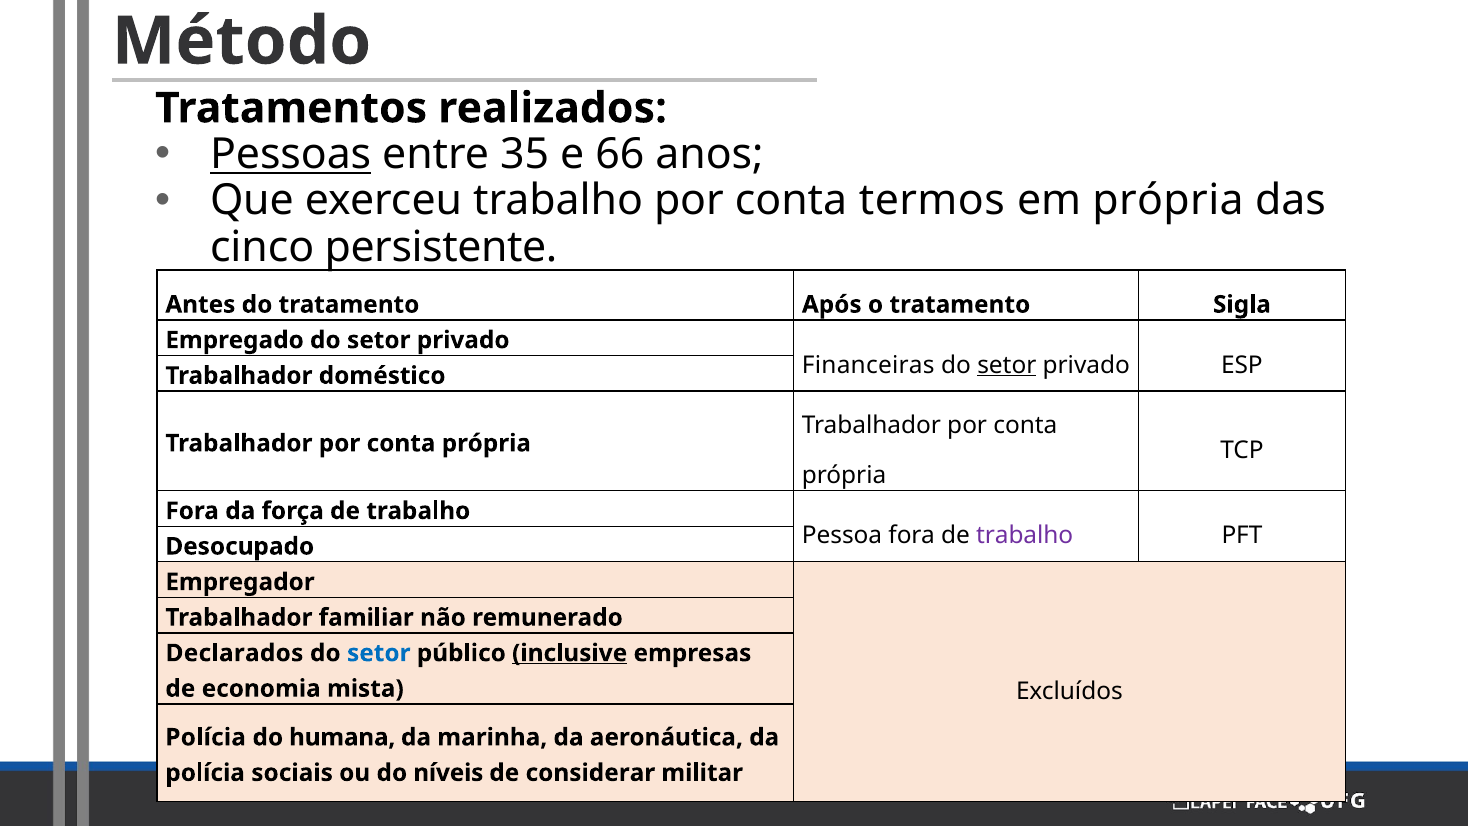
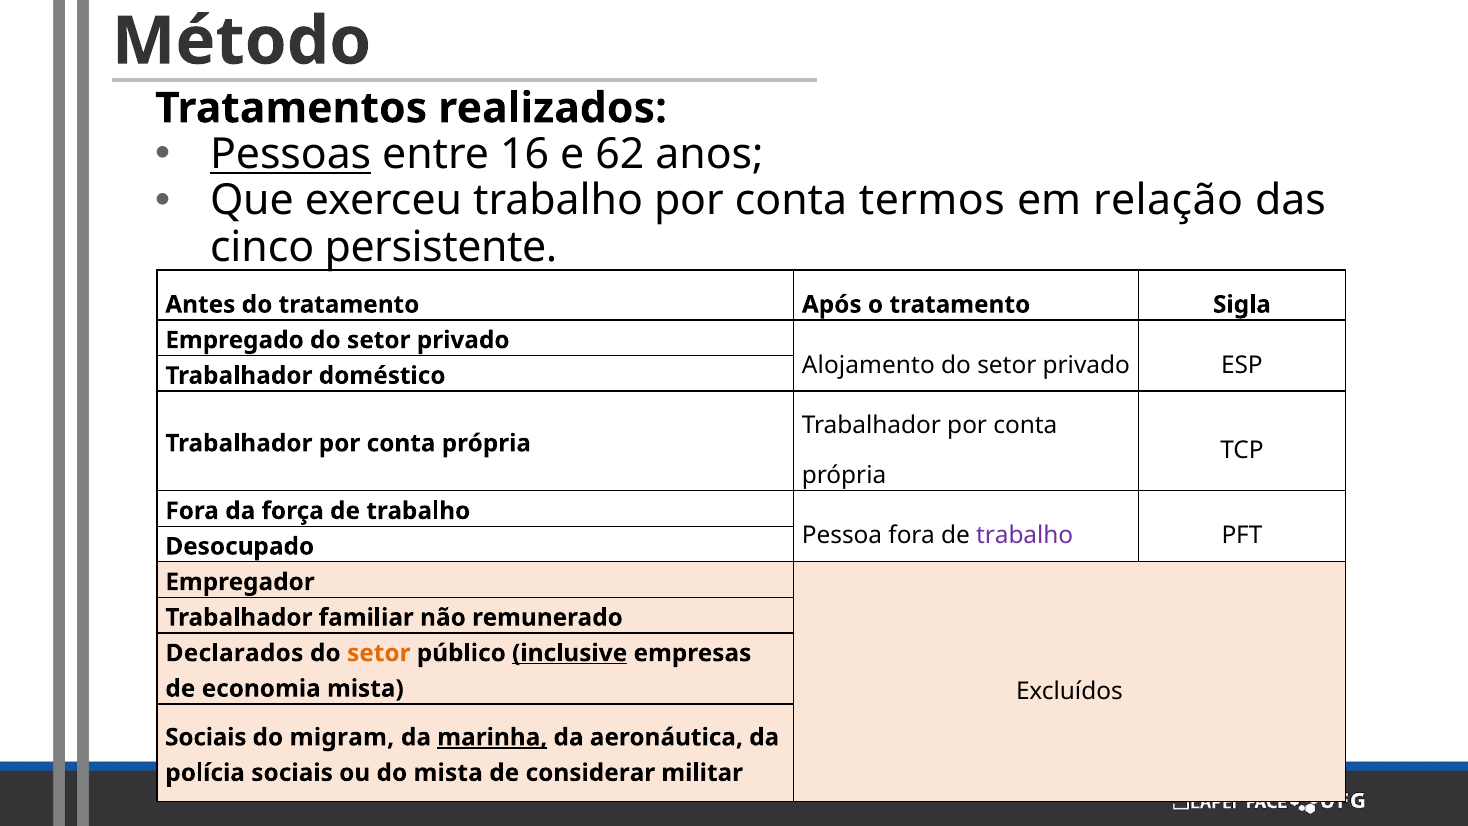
35: 35 -> 16
66: 66 -> 62
em própria: própria -> relação
Financeiras: Financeiras -> Alojamento
setor at (1007, 365) underline: present -> none
setor at (379, 653) colour: blue -> orange
Polícia at (206, 737): Polícia -> Sociais
humana: humana -> migram
marinha underline: none -> present
do níveis: níveis -> mista
